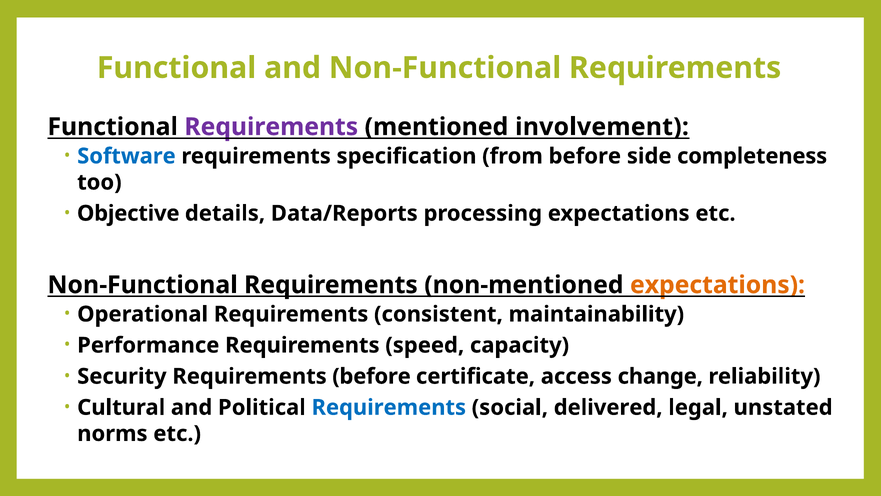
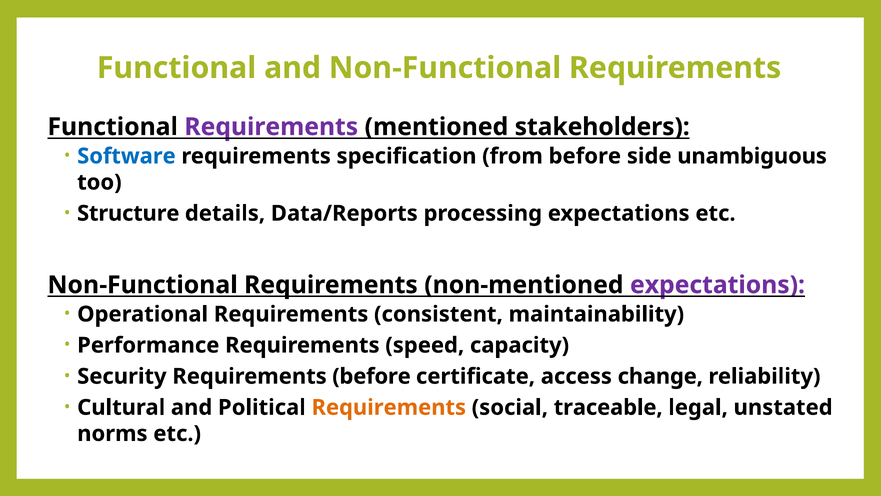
involvement: involvement -> stakeholders
completeness: completeness -> unambiguous
Objective: Objective -> Structure
expectations at (717, 285) colour: orange -> purple
Requirements at (389, 407) colour: blue -> orange
delivered: delivered -> traceable
